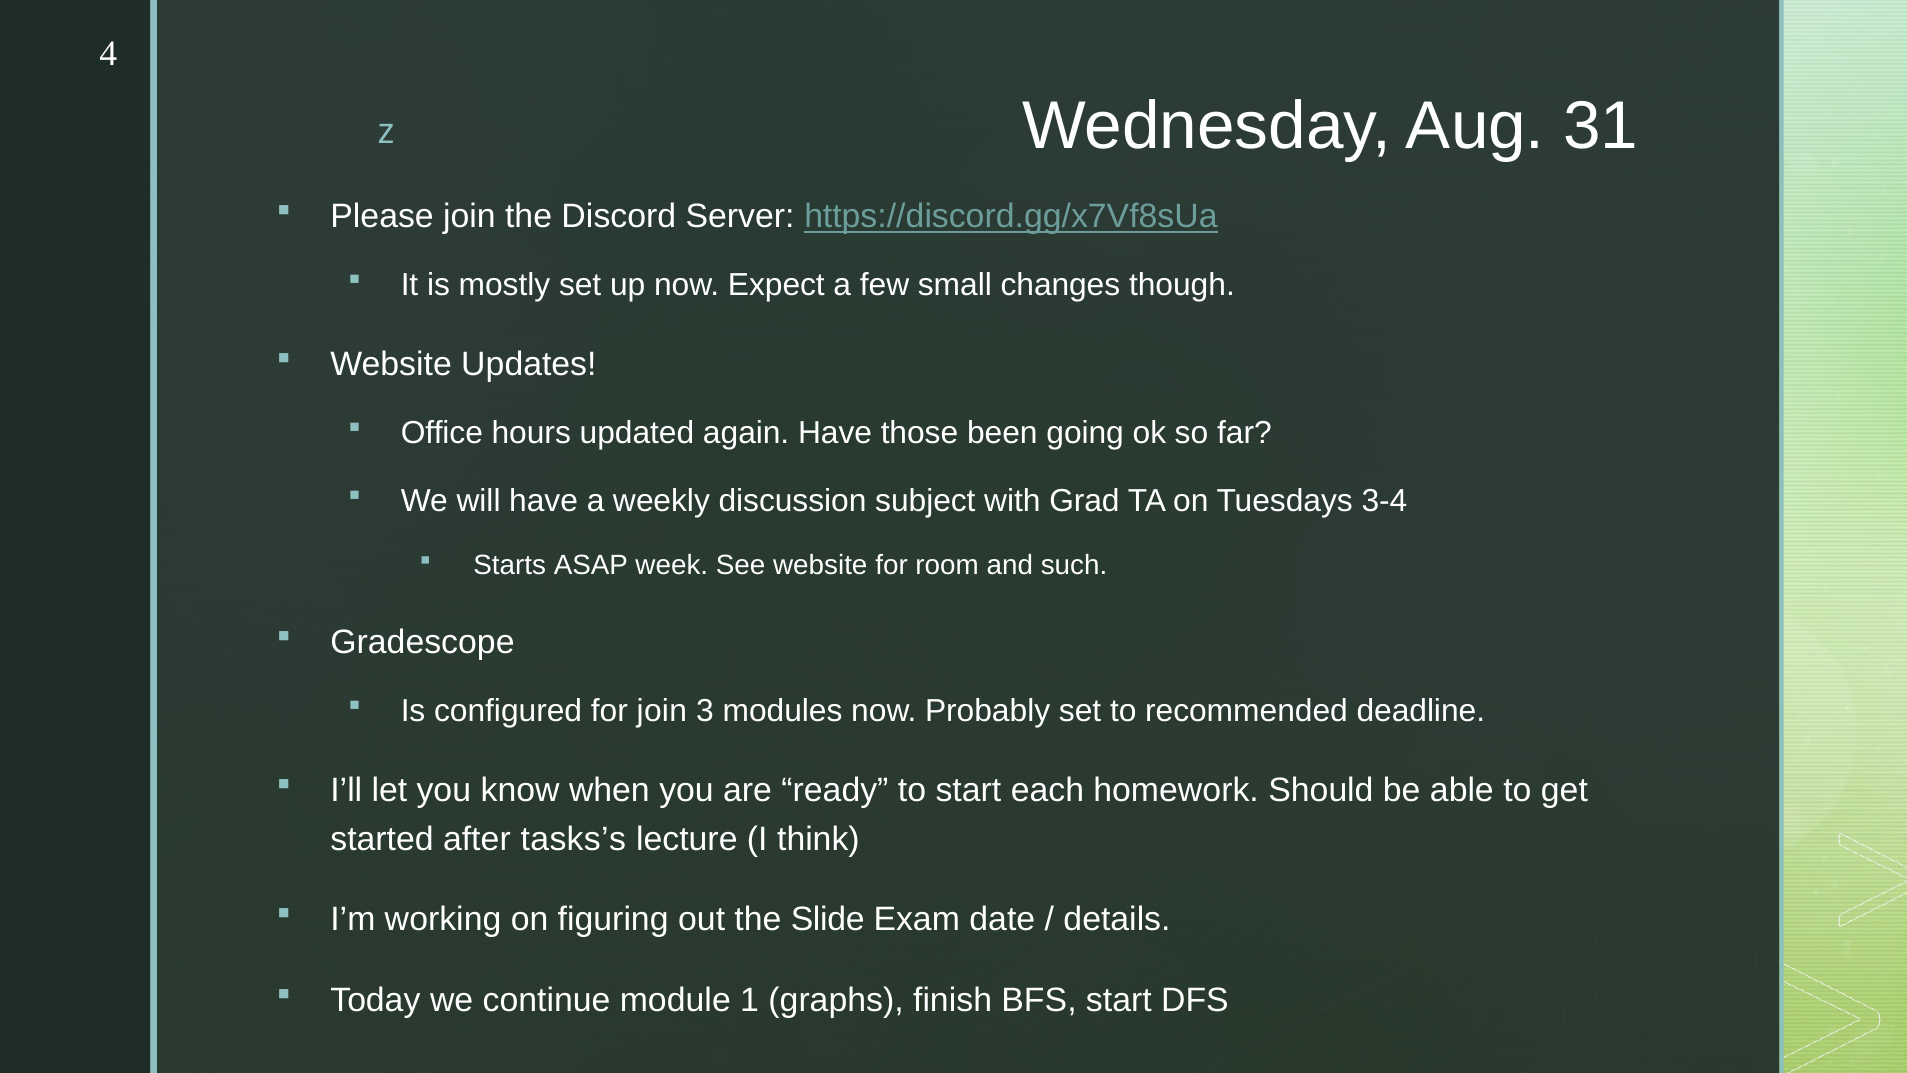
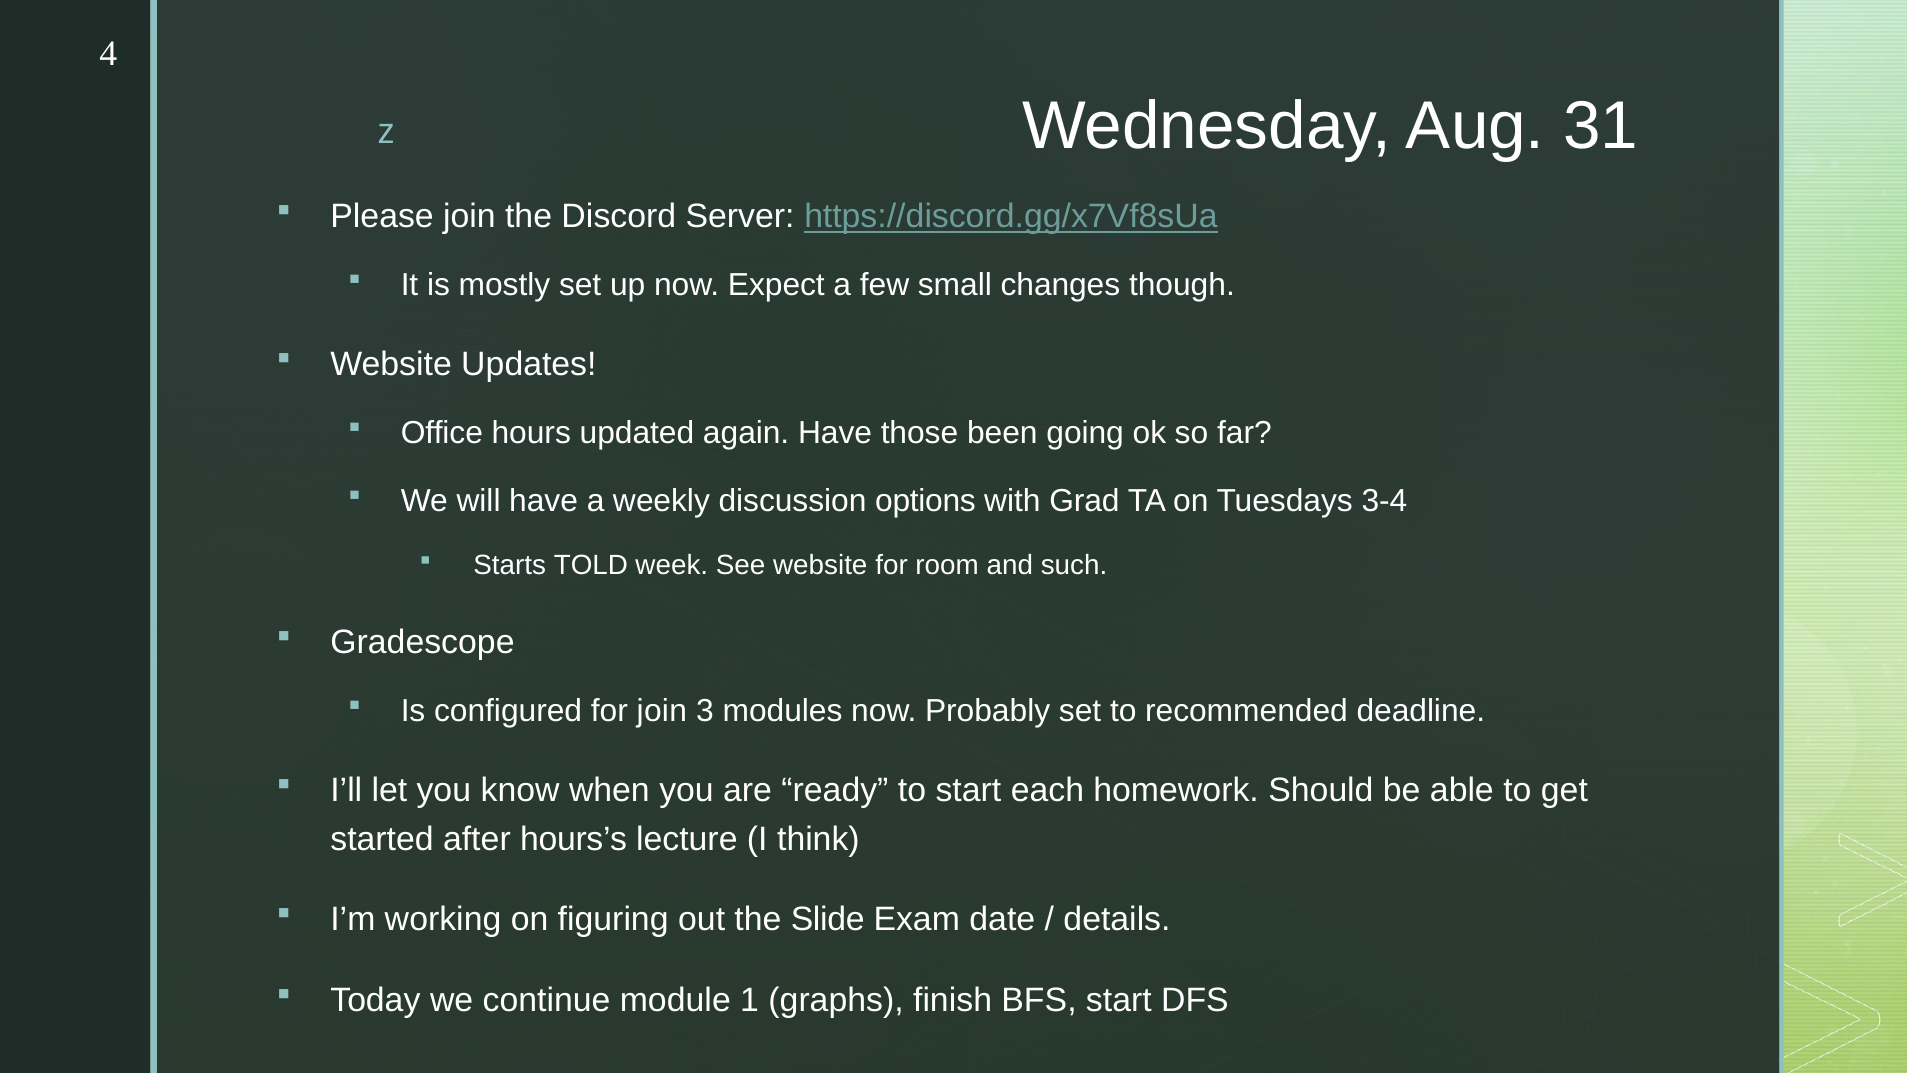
subject: subject -> options
ASAP: ASAP -> TOLD
tasks’s: tasks’s -> hours’s
